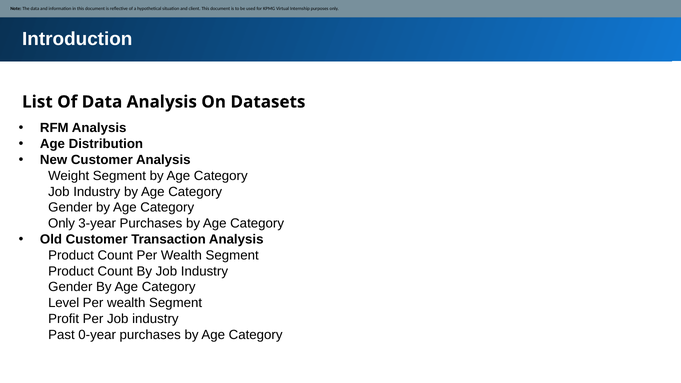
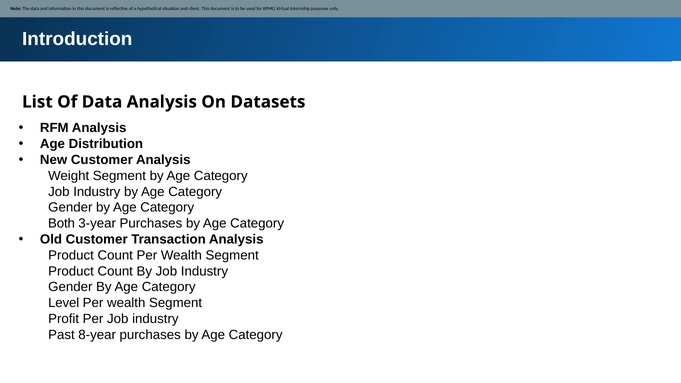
Only at (62, 223): Only -> Both
0-year: 0-year -> 8-year
